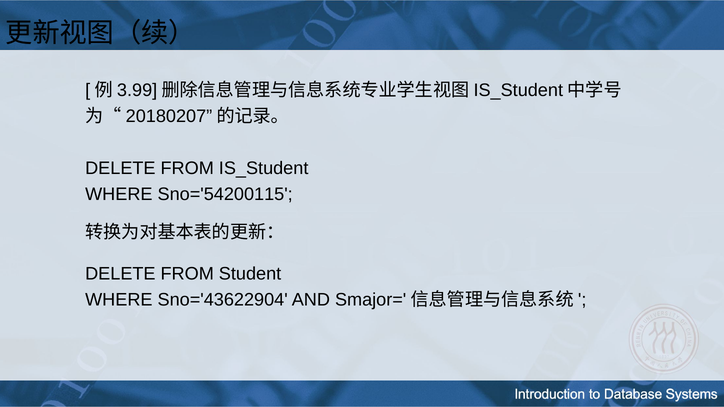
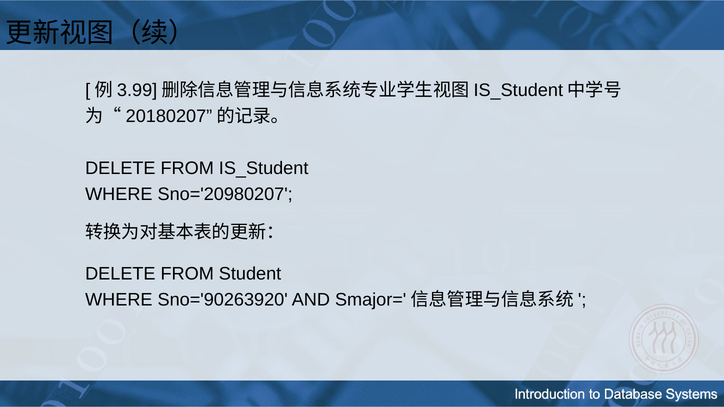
Sno='54200115: Sno='54200115 -> Sno='20980207
Sno='43622904: Sno='43622904 -> Sno='90263920
